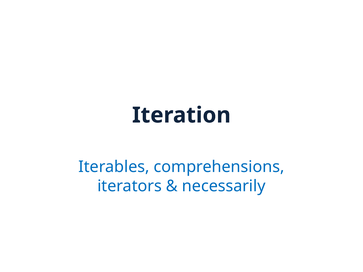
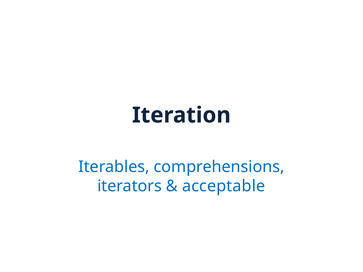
necessarily: necessarily -> acceptable
